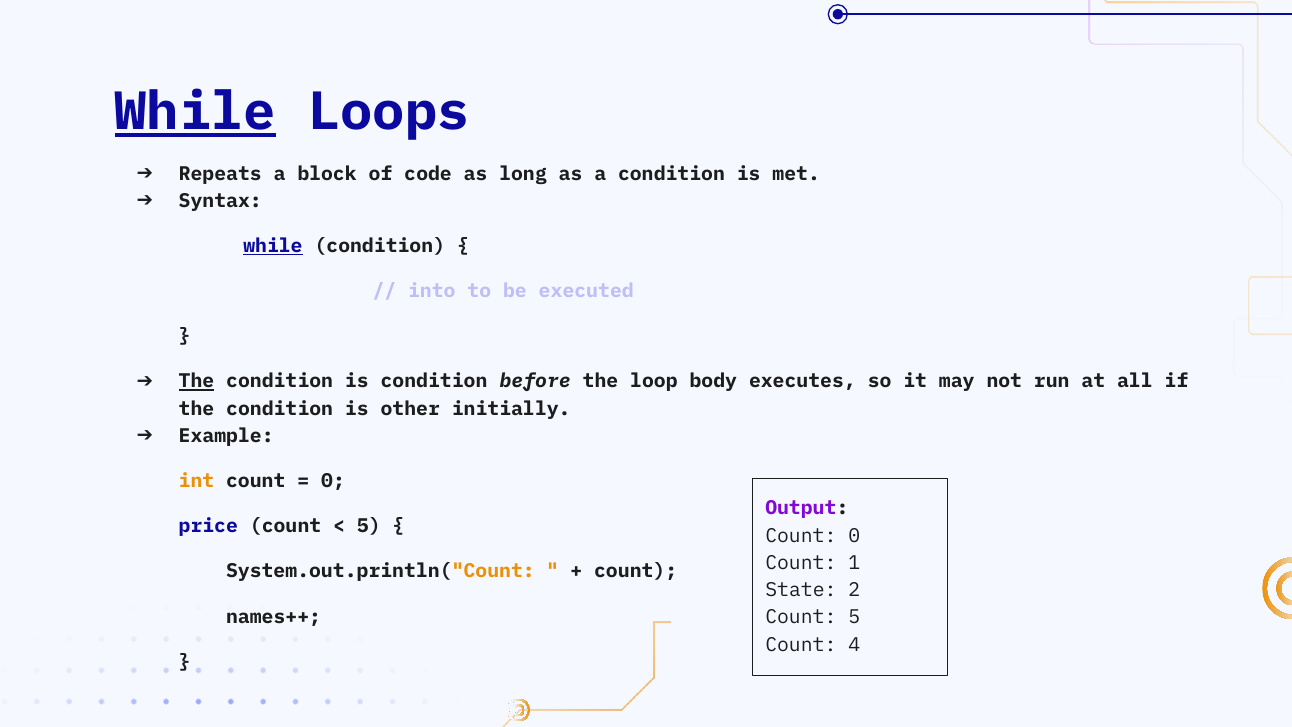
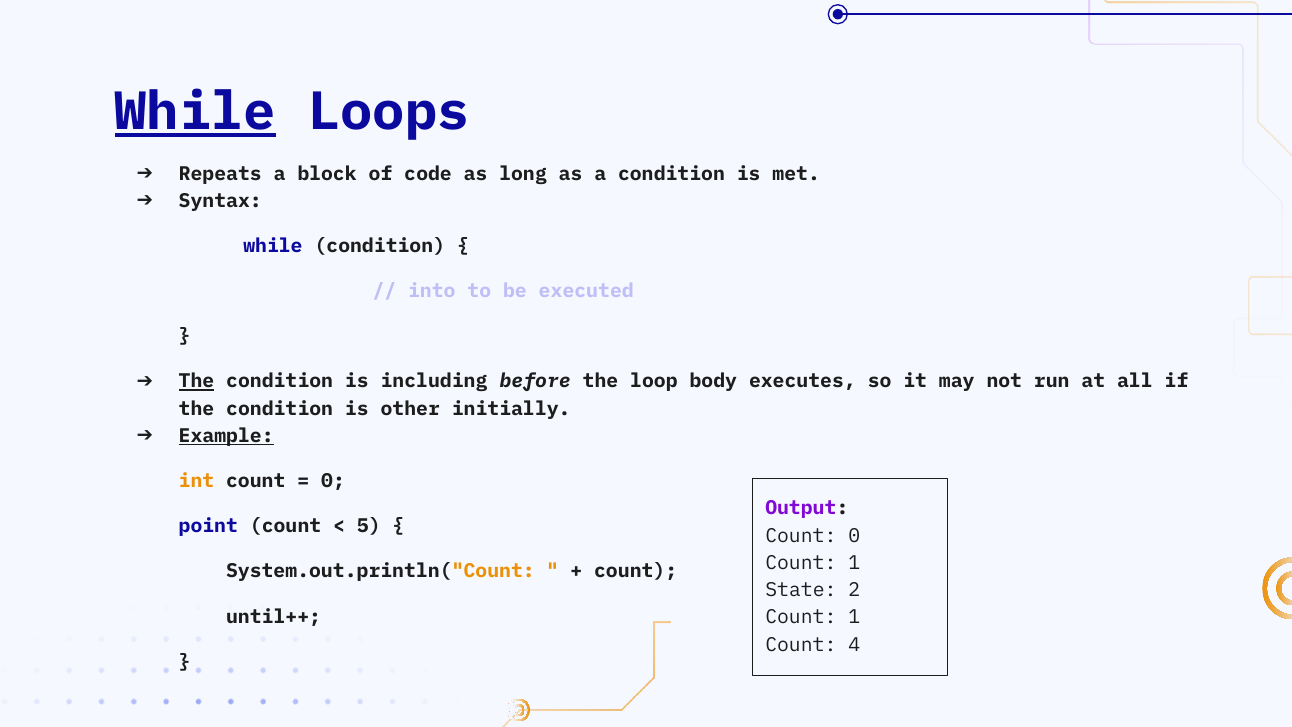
while at (273, 246) underline: present -> none
is condition: condition -> including
Example underline: none -> present
price: price -> point
names++: names++ -> until++
5 at (854, 617): 5 -> 1
